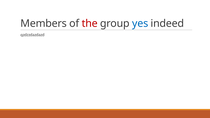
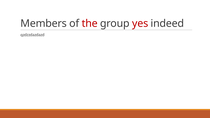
yes colour: blue -> red
